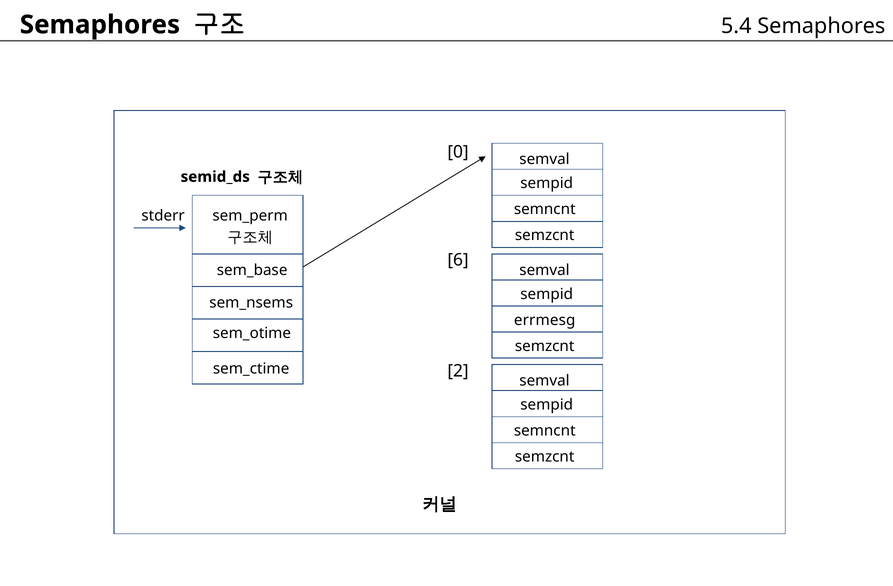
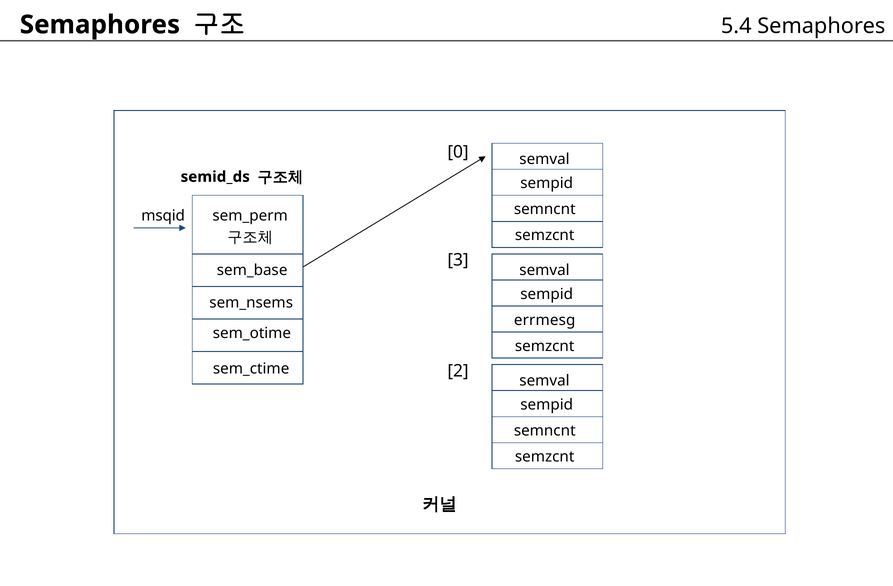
stderr: stderr -> msqid
6: 6 -> 3
